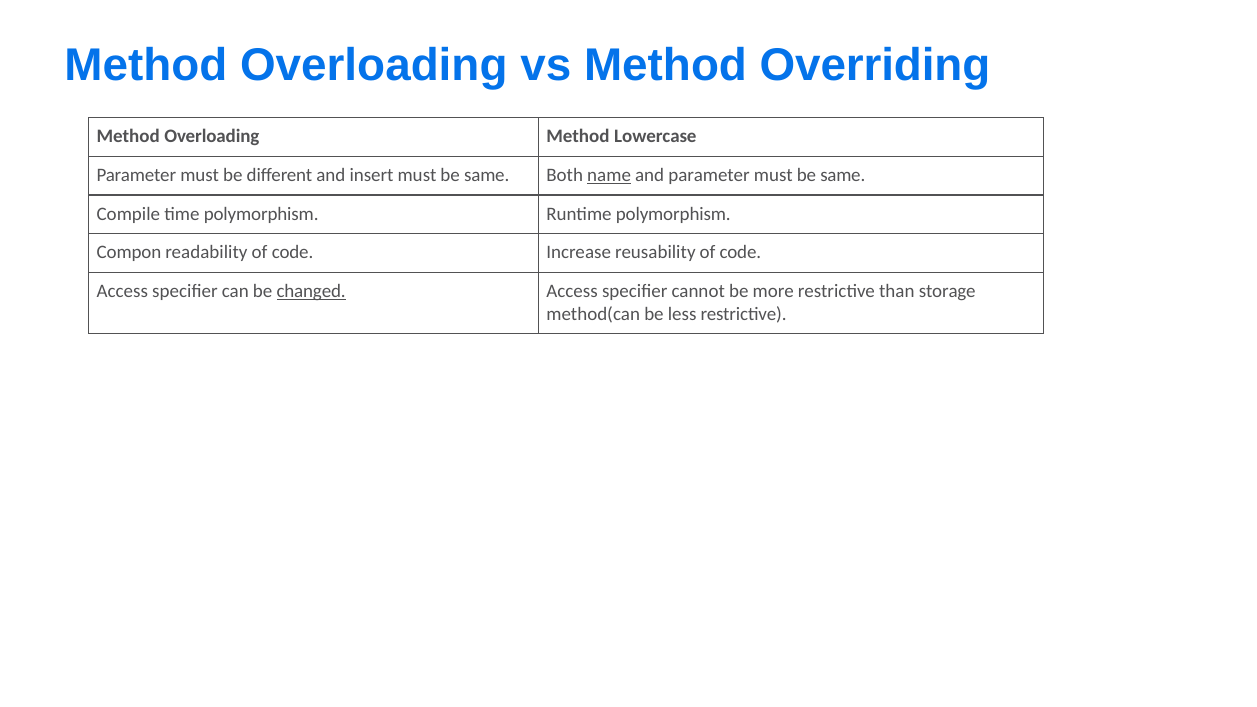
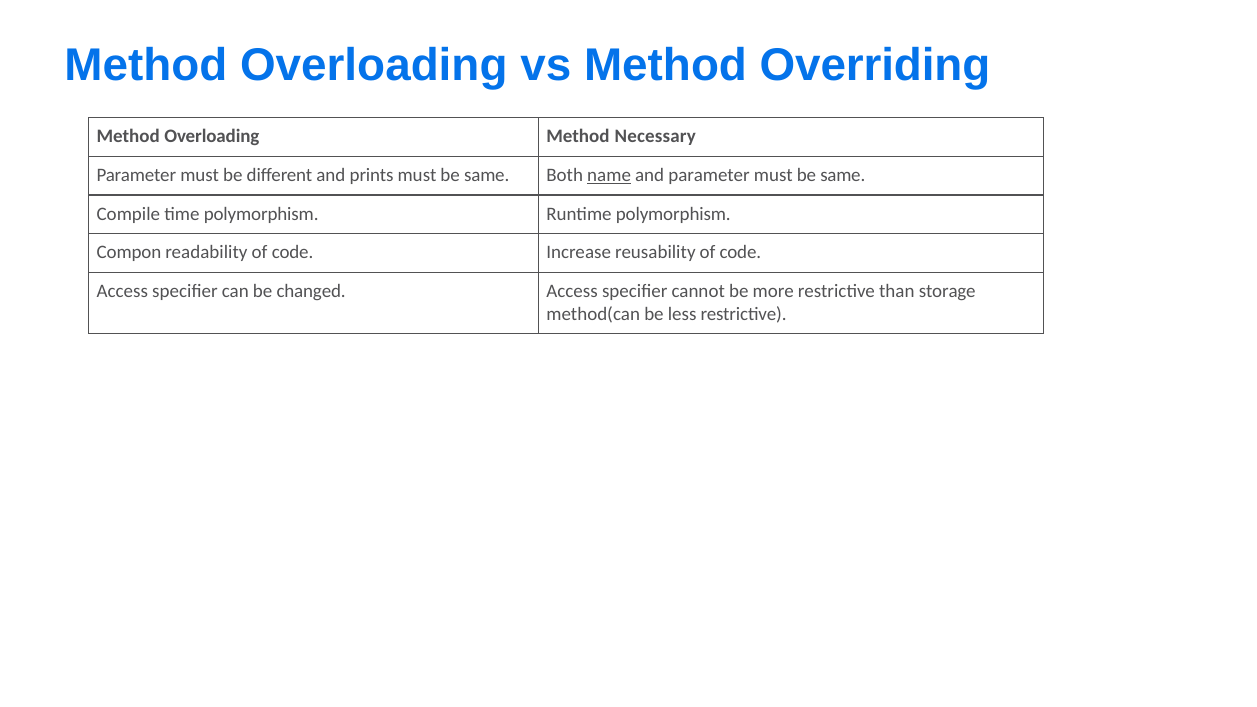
Lowercase: Lowercase -> Necessary
insert: insert -> prints
changed underline: present -> none
